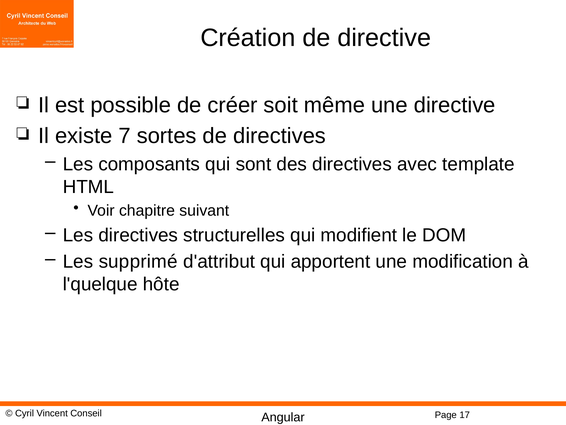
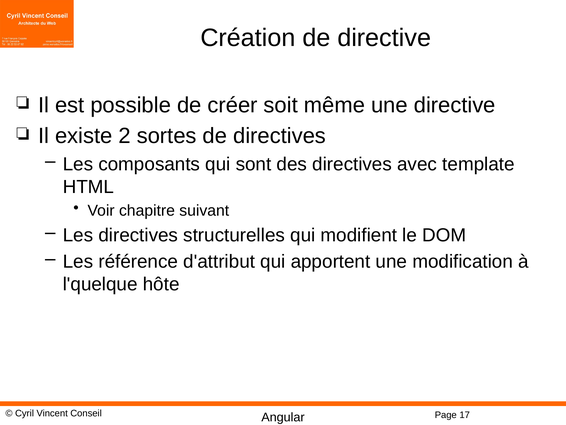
7: 7 -> 2
supprimé: supprimé -> référence
